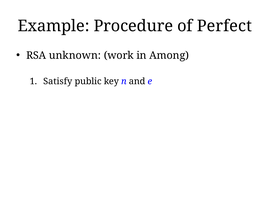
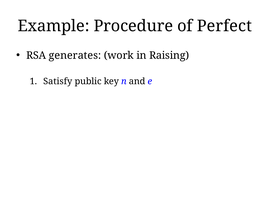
unknown: unknown -> generates
Among: Among -> Raising
